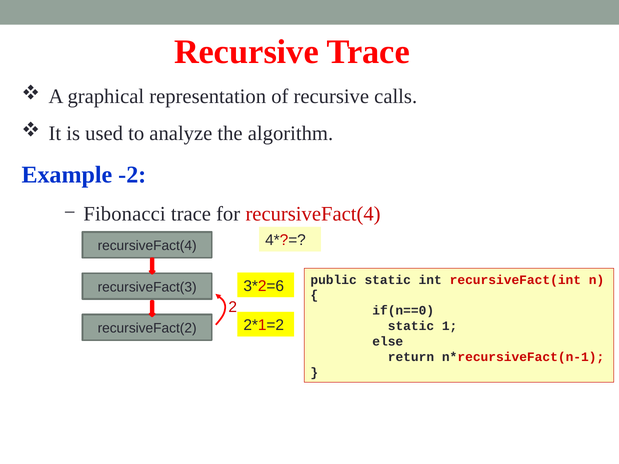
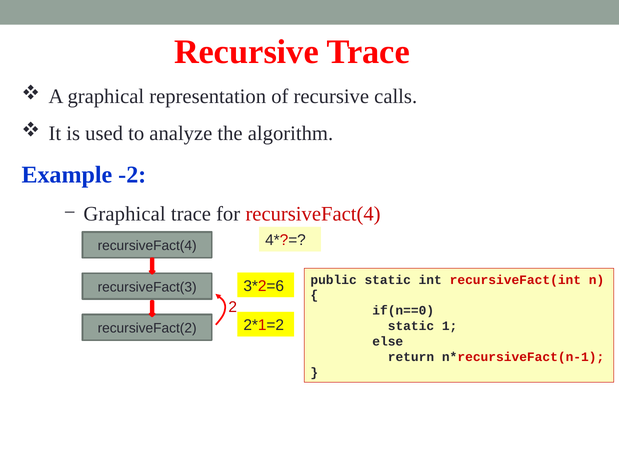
Fibonacci at (125, 214): Fibonacci -> Graphical
